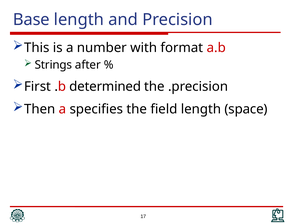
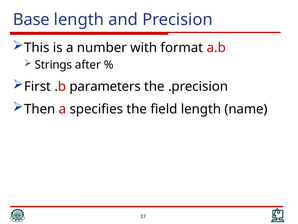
determined: determined -> parameters
space: space -> name
